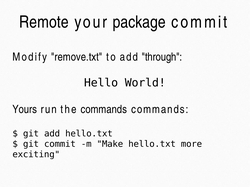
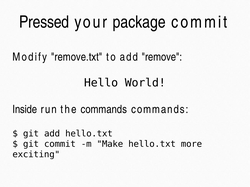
Remote: Remote -> Pressed
through: through -> remove
Yours: Yours -> Inside
